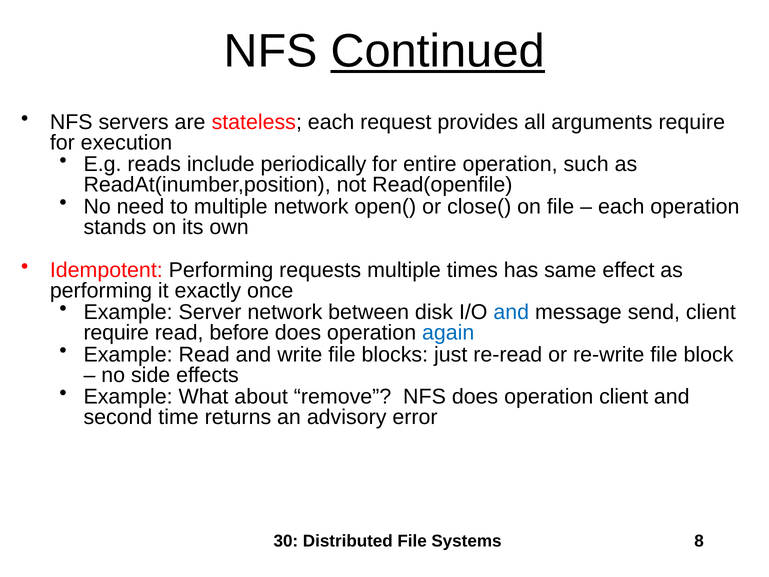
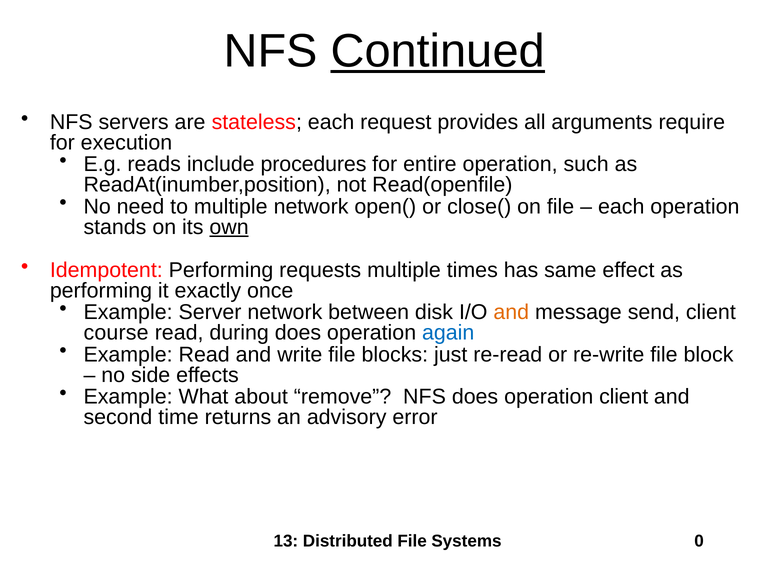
periodically: periodically -> procedures
own underline: none -> present
and at (511, 312) colour: blue -> orange
require at (116, 333): require -> course
before: before -> during
30: 30 -> 13
8: 8 -> 0
